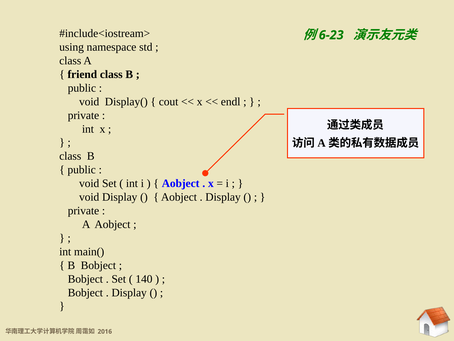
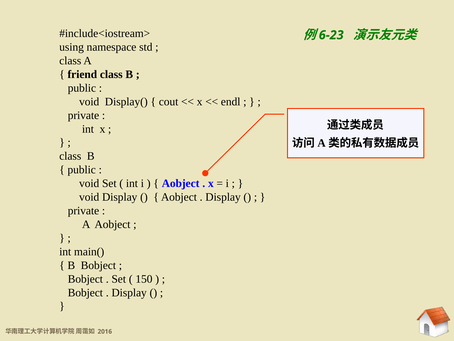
140: 140 -> 150
